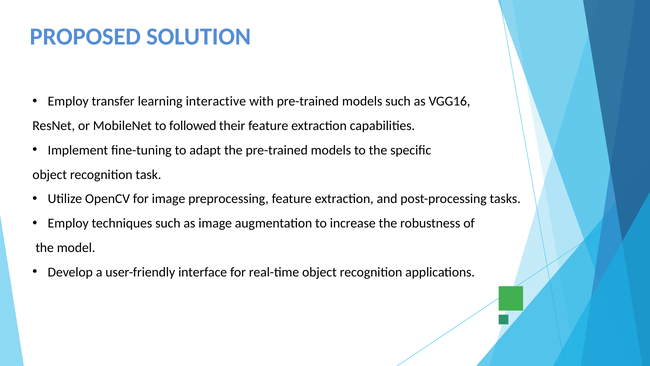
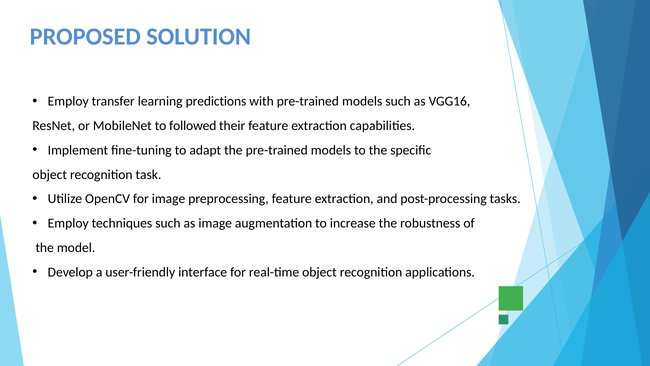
interactive: interactive -> predictions
